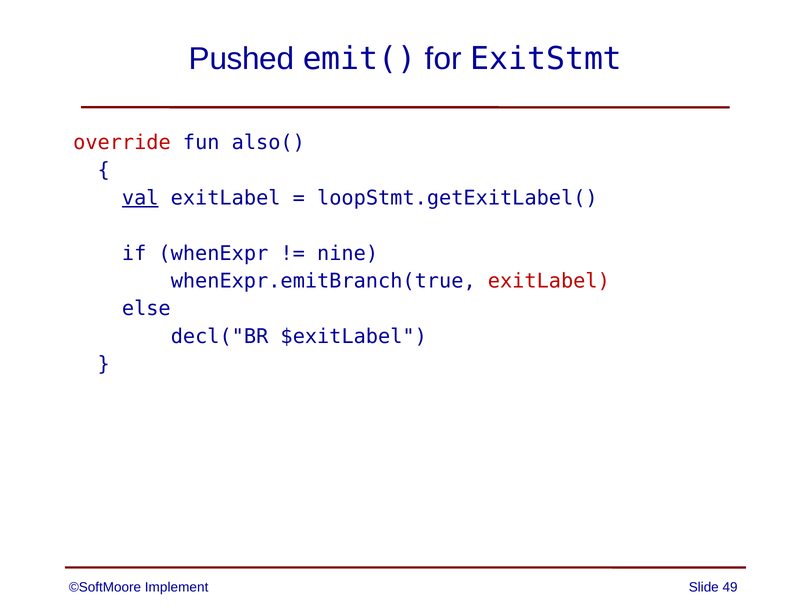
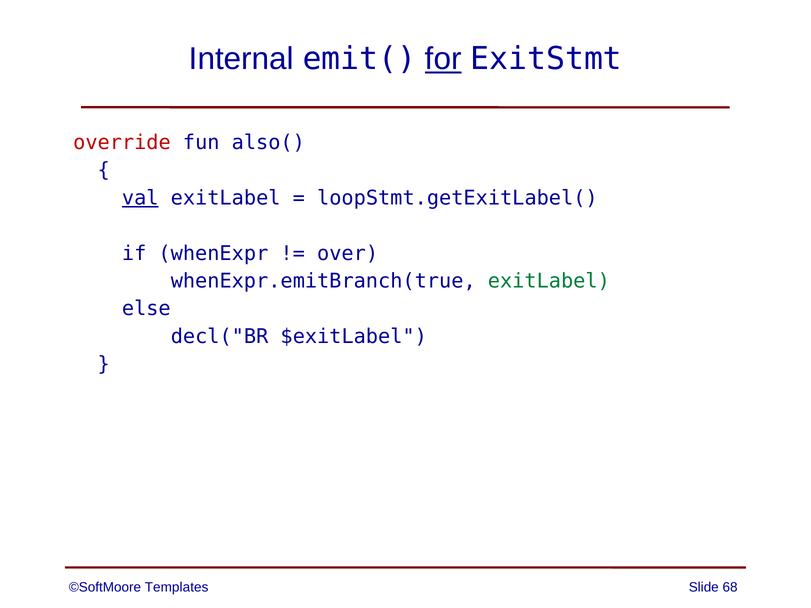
Pushed: Pushed -> Internal
for underline: none -> present
nine: nine -> over
exitLabel at (549, 281) colour: red -> green
Implement: Implement -> Templates
49: 49 -> 68
